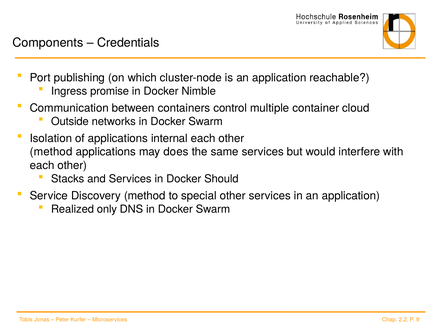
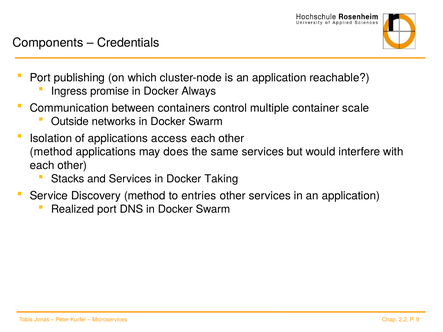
Nimble: Nimble -> Always
cloud: cloud -> scale
internal: internal -> access
Should: Should -> Taking
special: special -> entries
Realized only: only -> port
